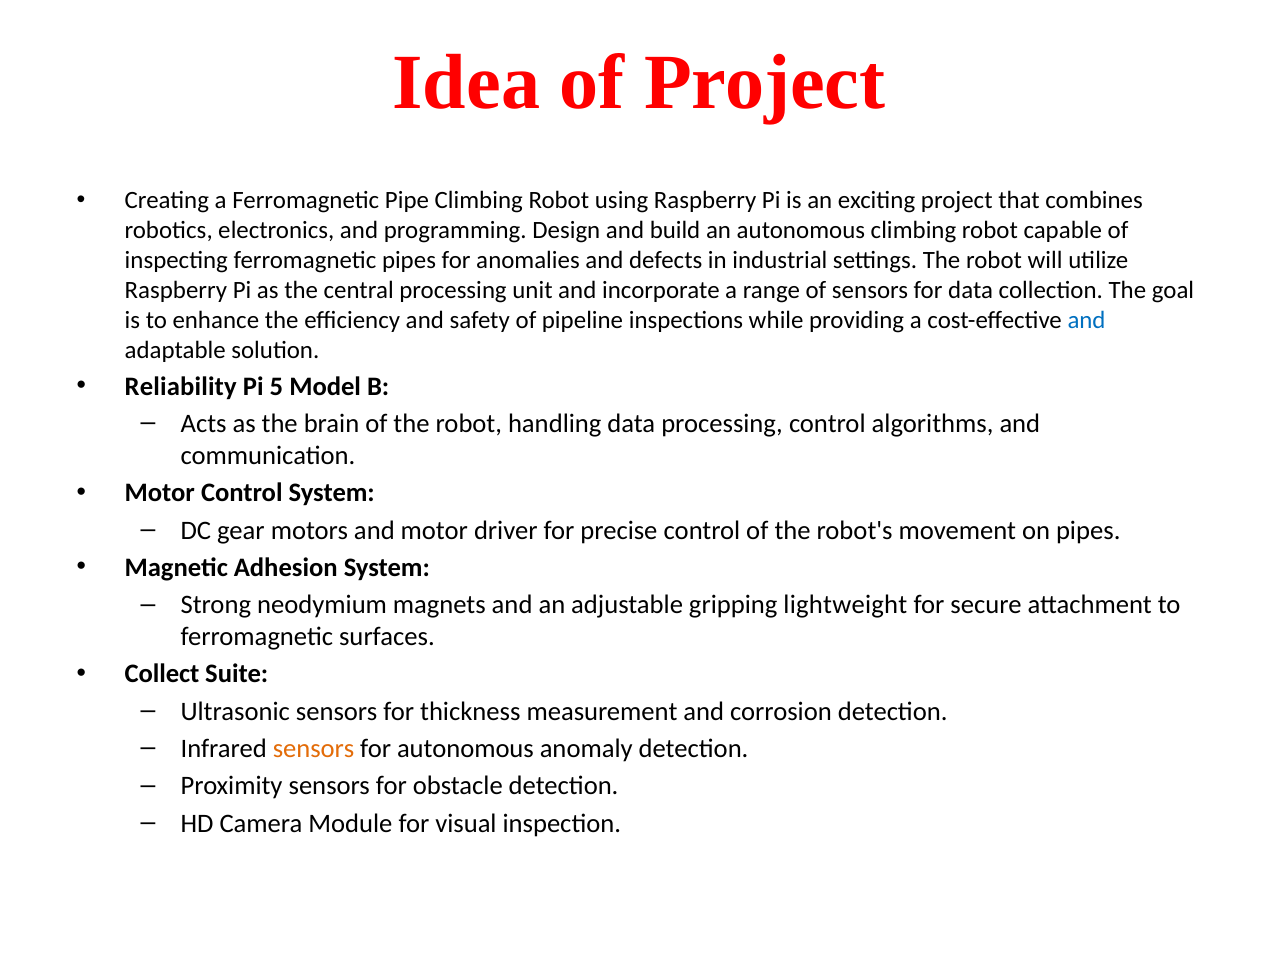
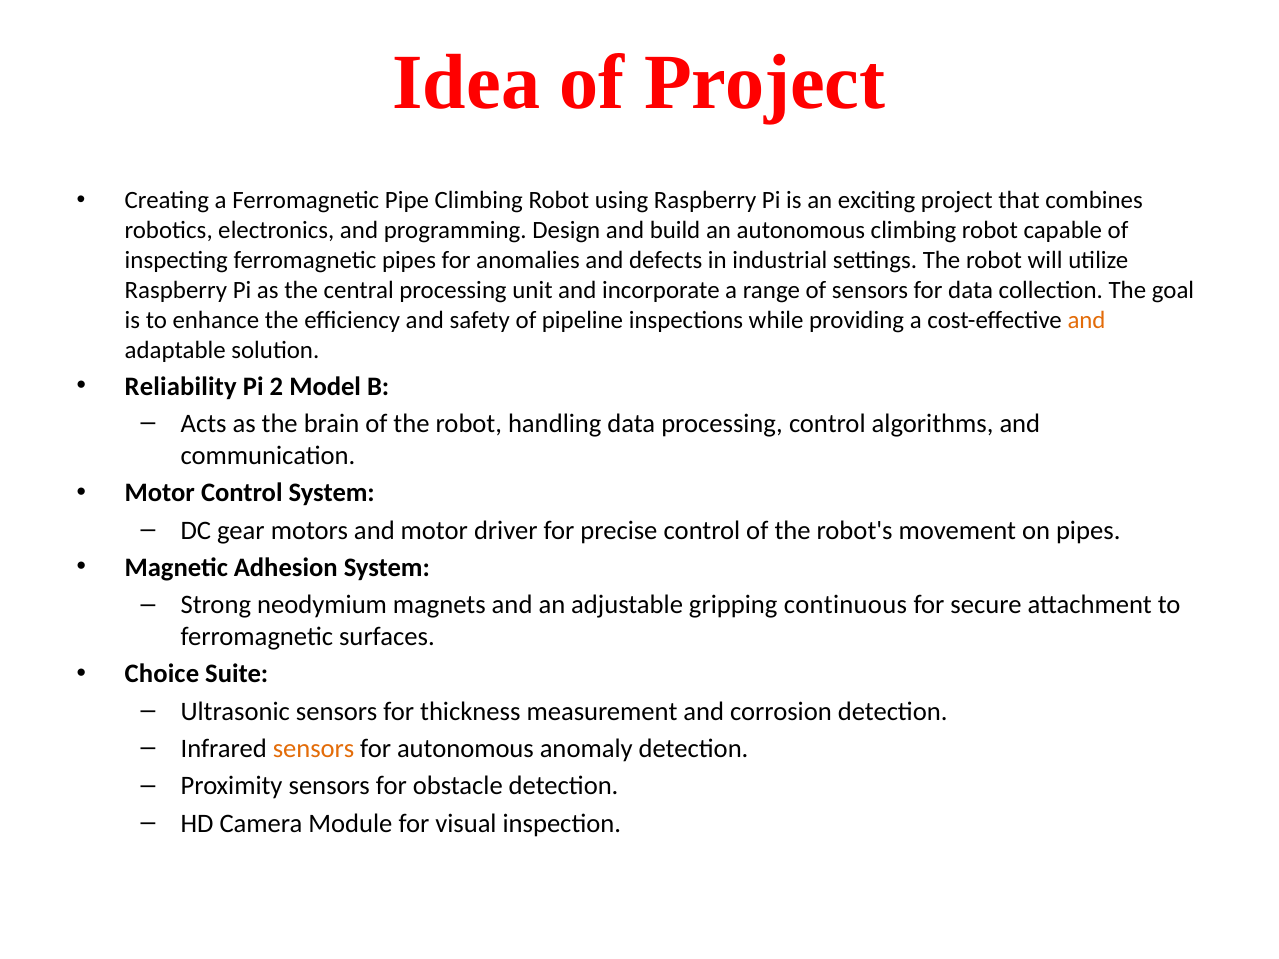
and at (1087, 320) colour: blue -> orange
5: 5 -> 2
lightweight: lightweight -> continuous
Collect: Collect -> Choice
